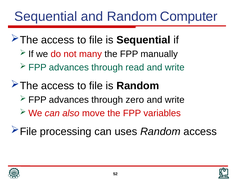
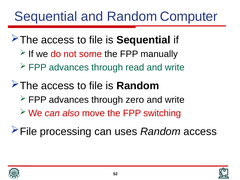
many: many -> some
variables: variables -> switching
